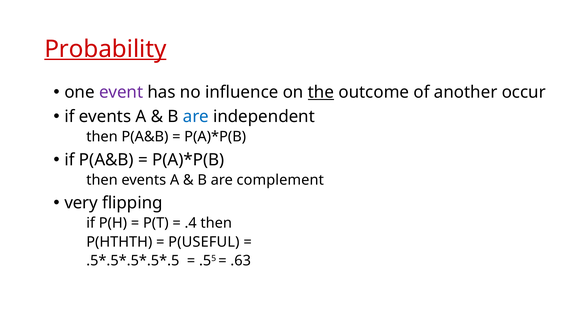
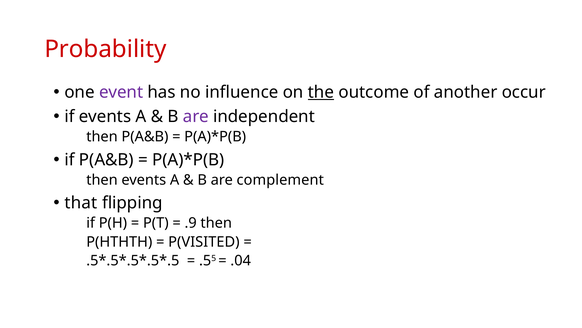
Probability underline: present -> none
are at (196, 116) colour: blue -> purple
very: very -> that
.4: .4 -> .9
P(USEFUL: P(USEFUL -> P(VISITED
.63: .63 -> .04
